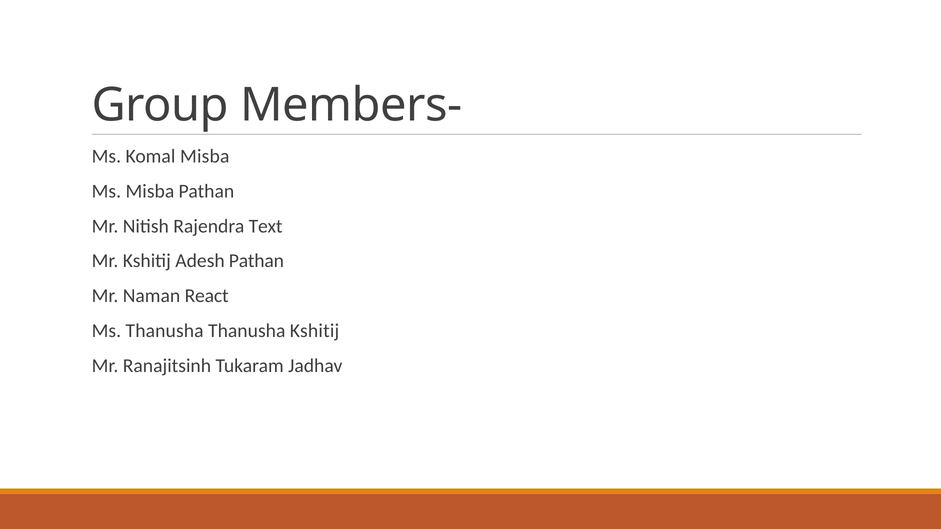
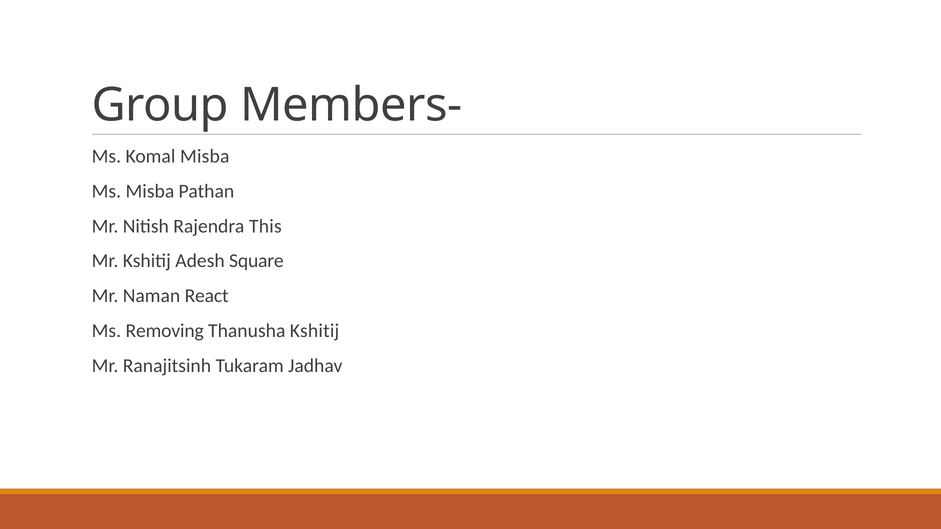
Text: Text -> This
Adesh Pathan: Pathan -> Square
Ms Thanusha: Thanusha -> Removing
